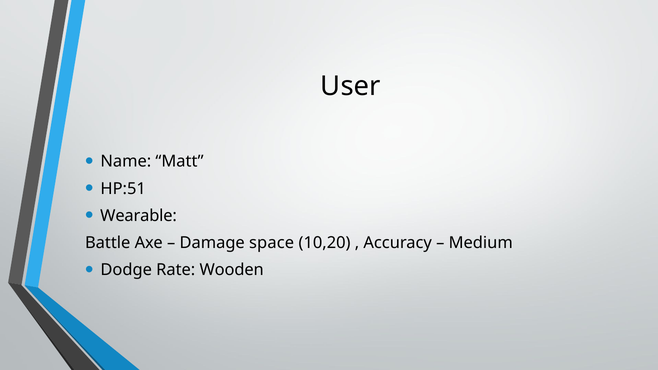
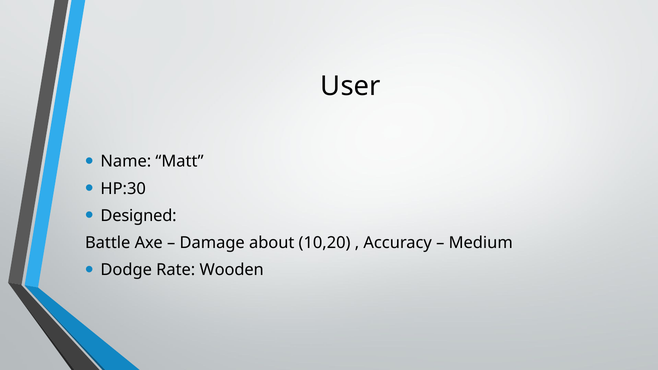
HP:51: HP:51 -> HP:30
Wearable: Wearable -> Designed
space: space -> about
